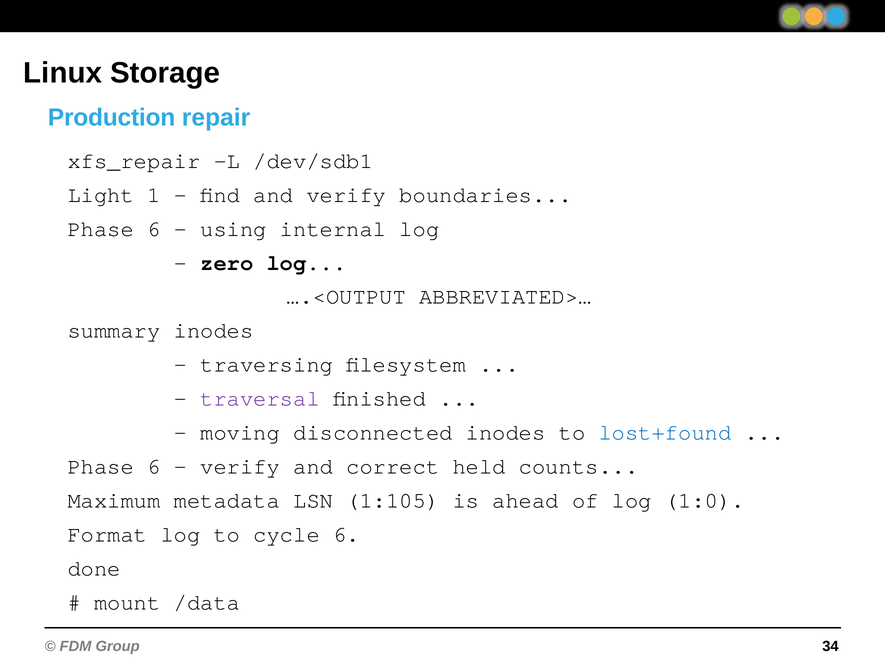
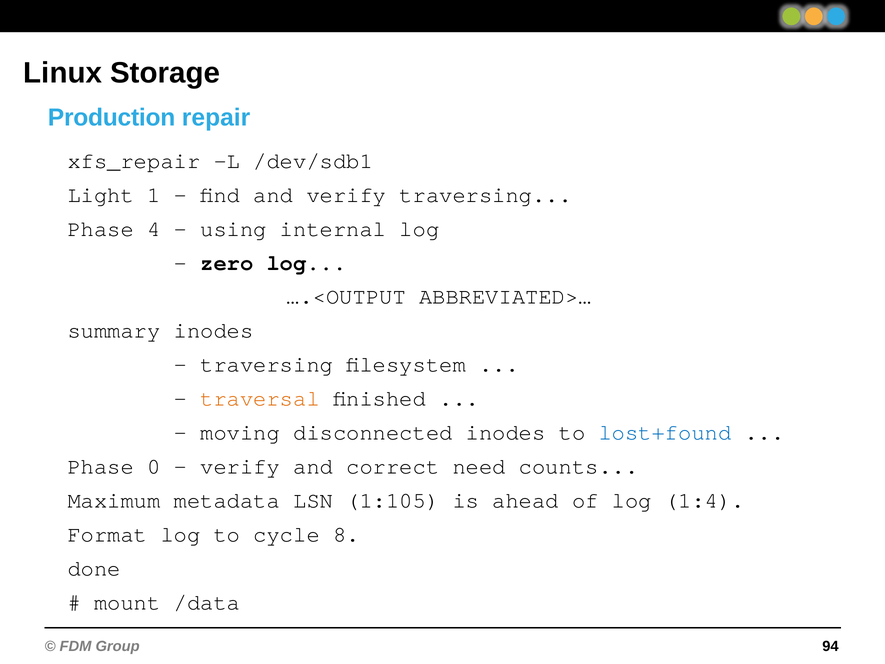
verify boundaries: boundaries -> traversing
6 at (154, 229): 6 -> 4
traversal colour: purple -> orange
6 at (154, 466): 6 -> 0
held: held -> need
1:0: 1:0 -> 1:4
cycle 6: 6 -> 8
34: 34 -> 94
